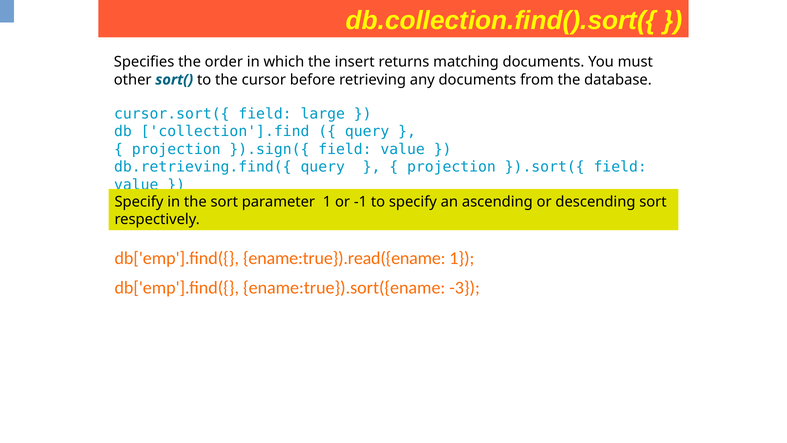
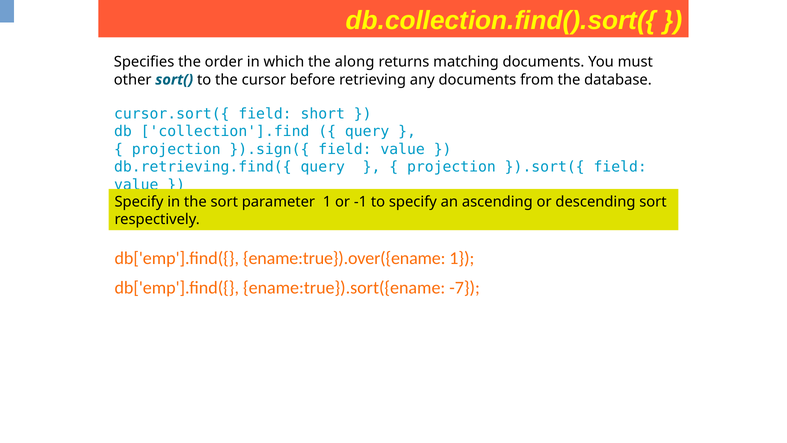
insert: insert -> along
large: large -> short
ename:true}).read({ename: ename:true}).read({ename -> ename:true}).over({ename
-3: -3 -> -7
